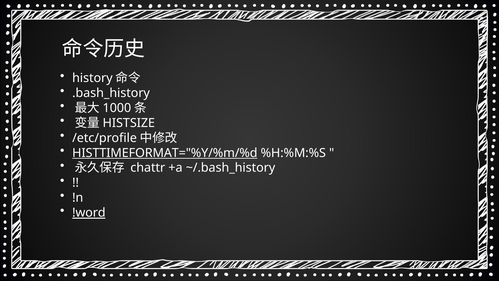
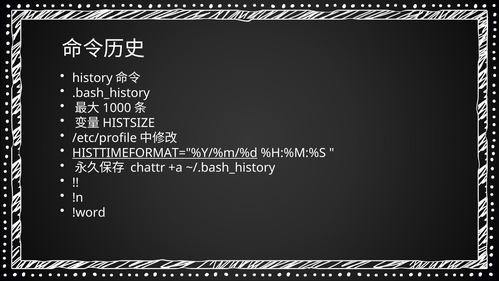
!word underline: present -> none
